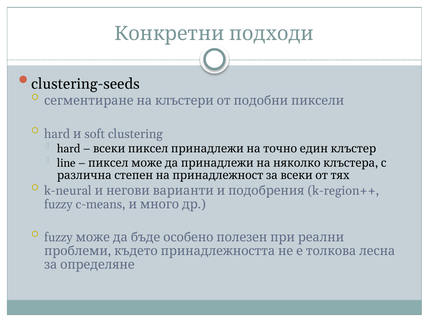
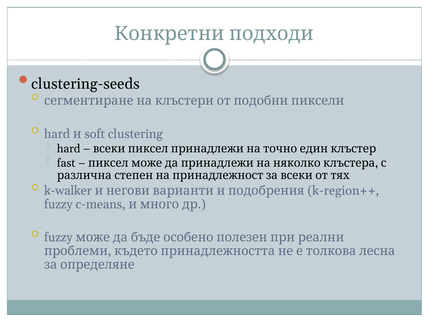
line: line -> fast
k-neural: k-neural -> k-walker
